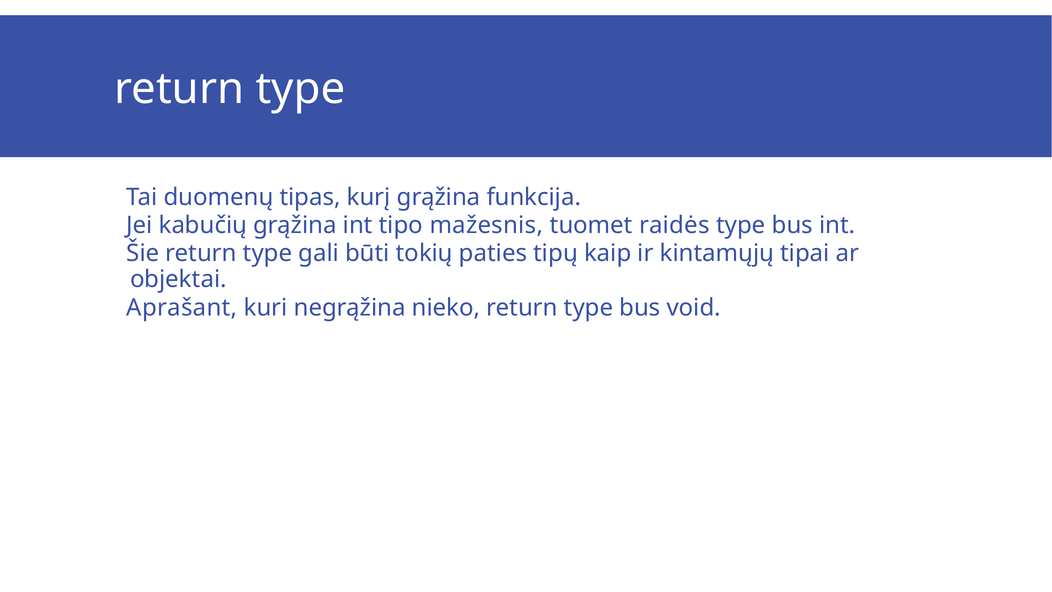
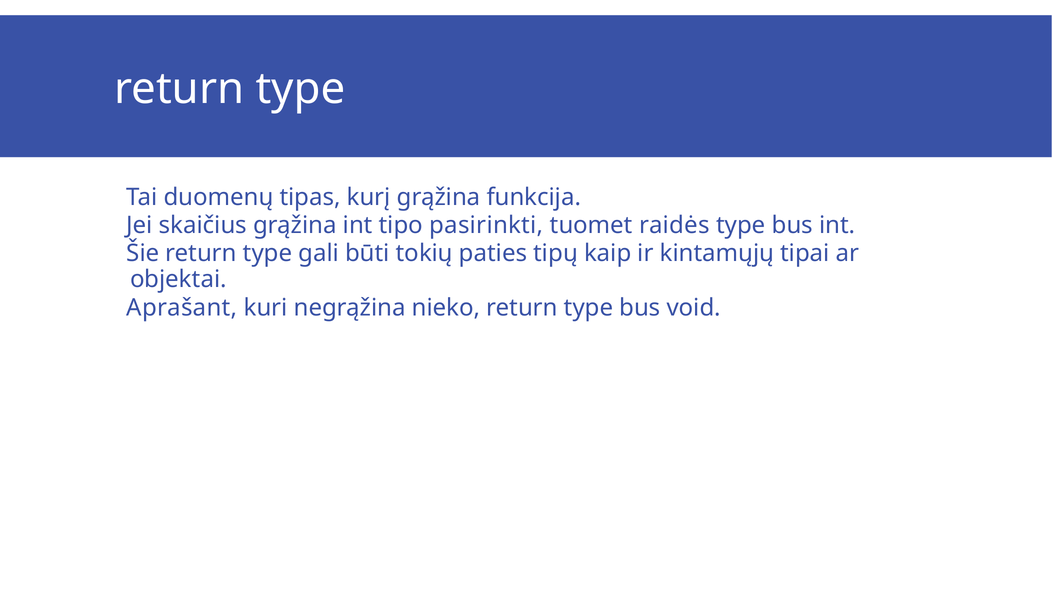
kabučių: kabučių -> skaičius
mažesnis: mažesnis -> pasirinkti
